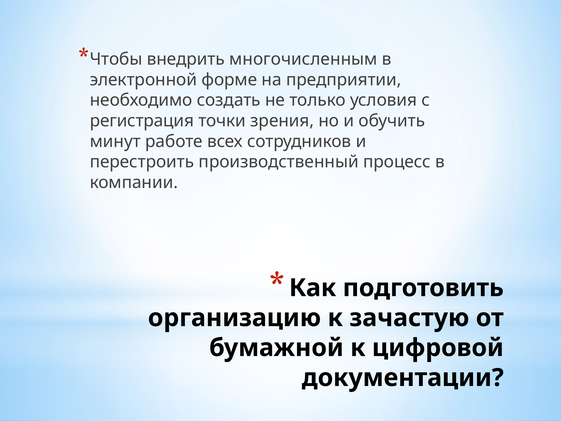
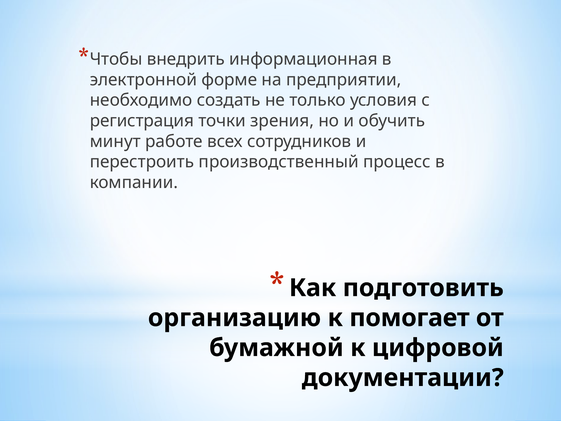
многочисленным: многочисленным -> информационная
зачастую: зачастую -> помогает
